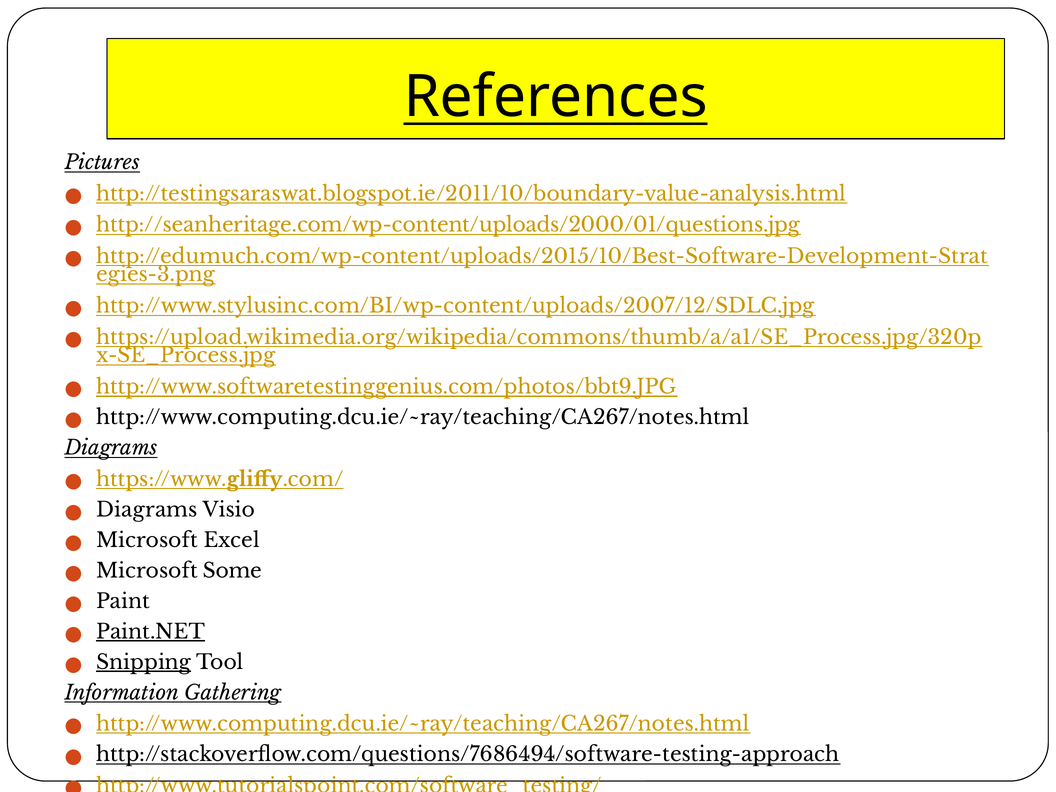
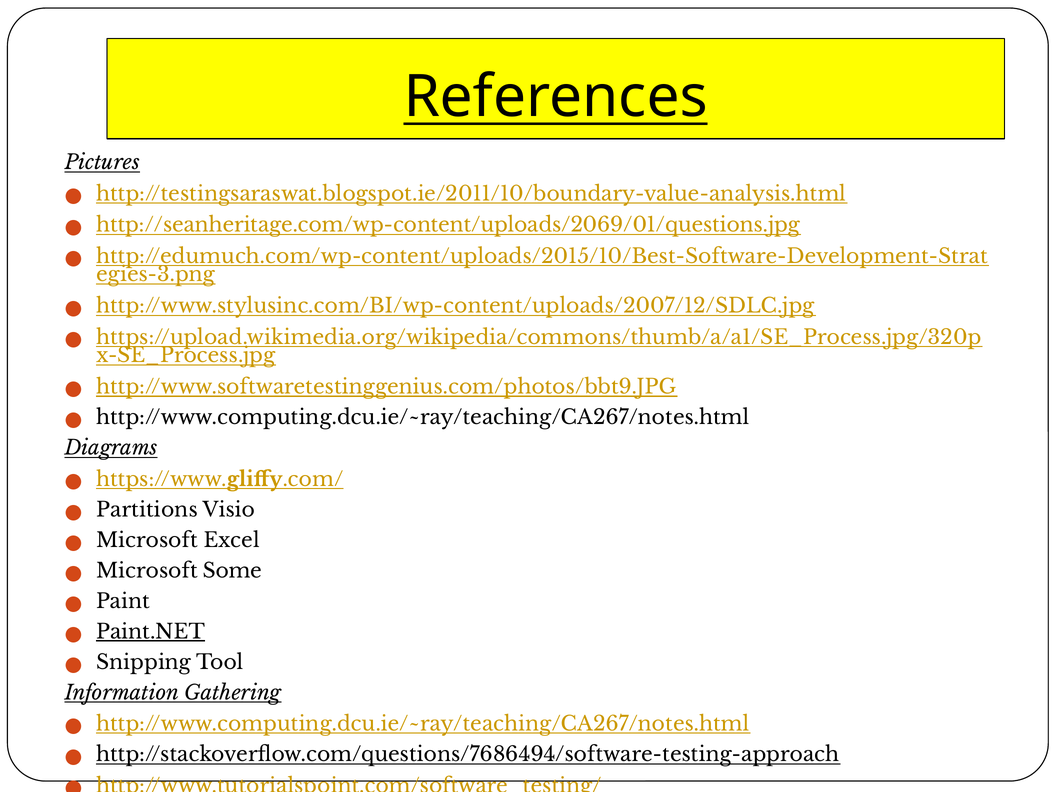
http://seanheritage.com/wp-content/uploads/2000/01/questions.jpg: http://seanheritage.com/wp-content/uploads/2000/01/questions.jpg -> http://seanheritage.com/wp-content/uploads/2069/01/questions.jpg
Diagrams at (147, 510): Diagrams -> Partitions
Snipping underline: present -> none
